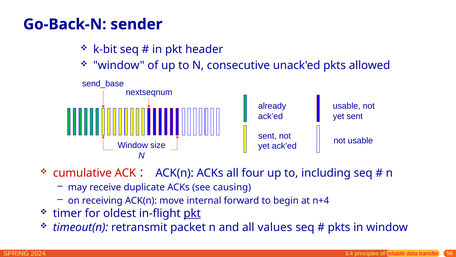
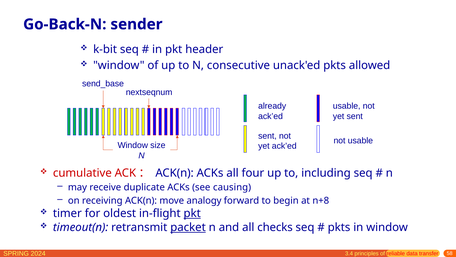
internal: internal -> analogy
n+4: n+4 -> n+8
packet underline: none -> present
values: values -> checks
